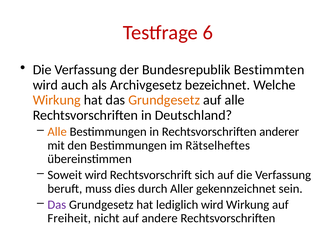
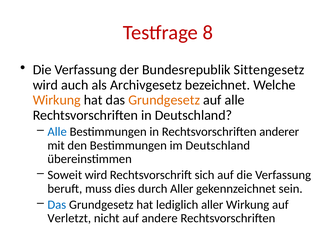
6: 6 -> 8
Bestimmten: Bestimmten -> Sittengesetz
Alle at (57, 132) colour: orange -> blue
im Rätselheftes: Rätselheftes -> Deutschland
Das at (57, 205) colour: purple -> blue
lediglich wird: wird -> aller
Freiheit: Freiheit -> Verletzt
